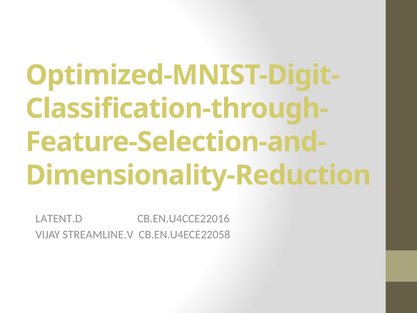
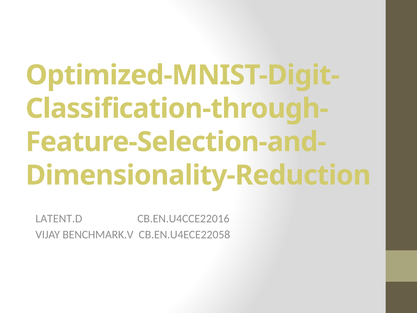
STREAMLINE.V: STREAMLINE.V -> BENCHMARK.V
